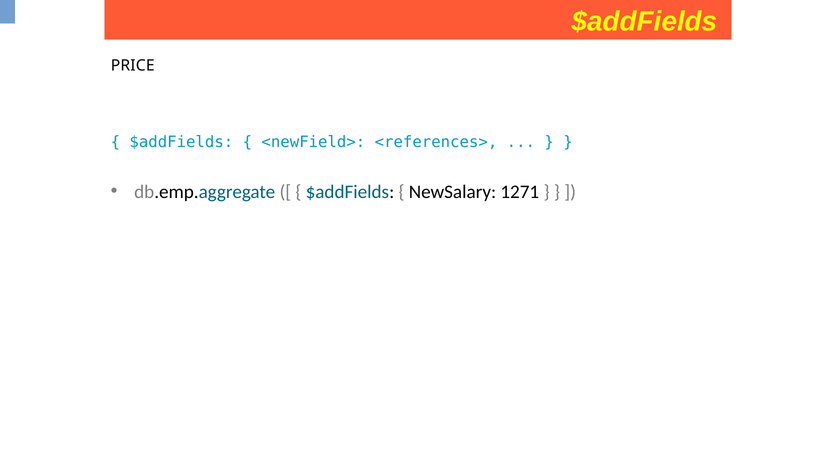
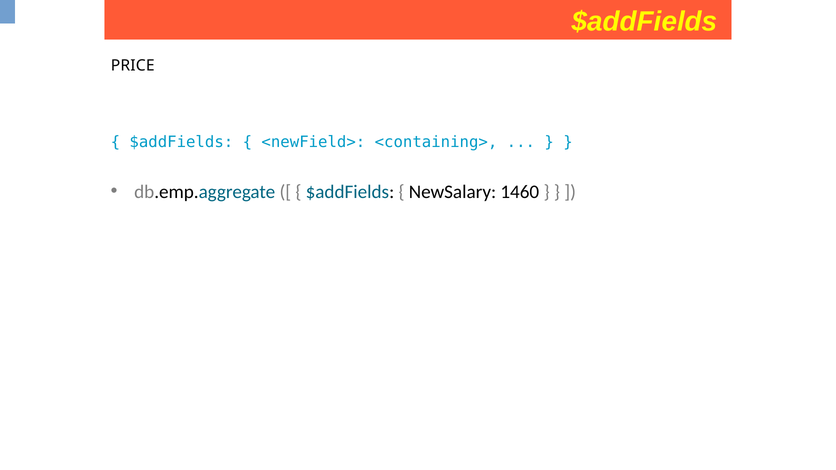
<references>: <references> -> <containing>
1271: 1271 -> 1460
